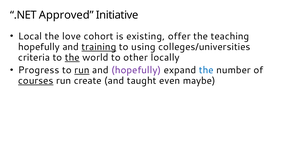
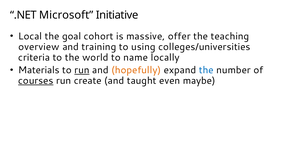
Approved: Approved -> Microsoft
love: love -> goal
existing: existing -> massive
hopefully at (39, 47): hopefully -> overview
training underline: present -> none
the at (72, 57) underline: present -> none
other: other -> name
Progress: Progress -> Materials
hopefully at (136, 70) colour: purple -> orange
